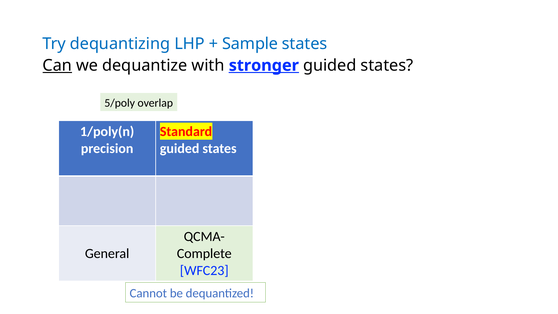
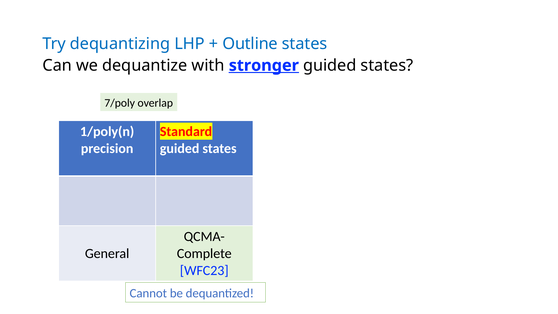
Sample: Sample -> Outline
Can underline: present -> none
5/poly: 5/poly -> 7/poly
